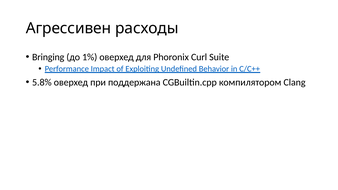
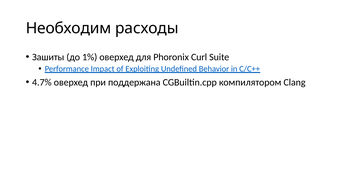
Агрессивен: Агрессивен -> Необходим
Bringing: Bringing -> Зашиты
5.8%: 5.8% -> 4.7%
